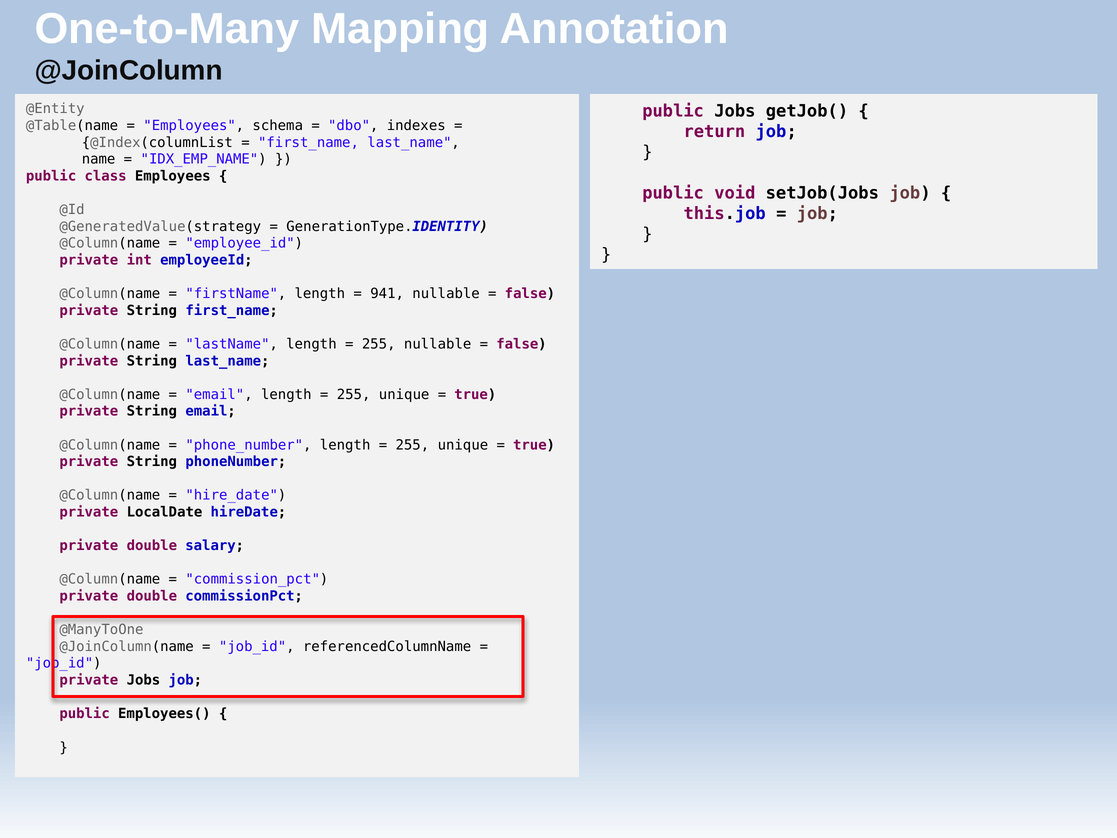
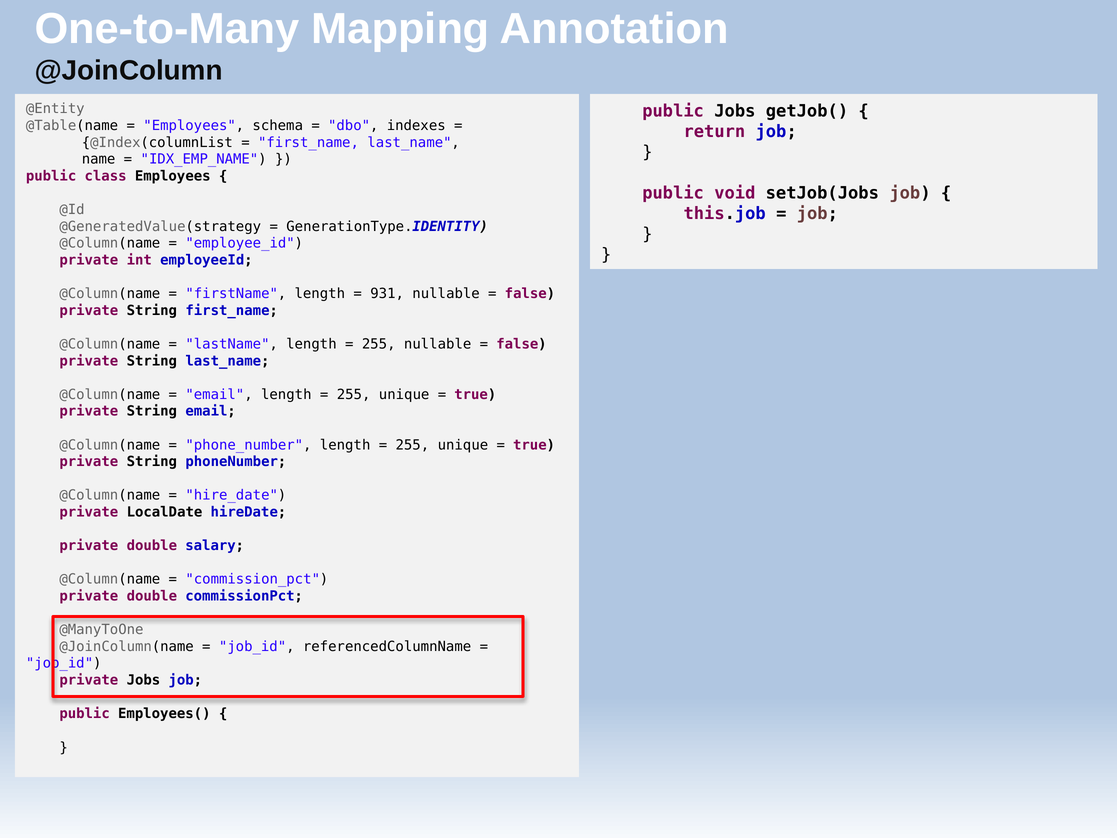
941: 941 -> 931
